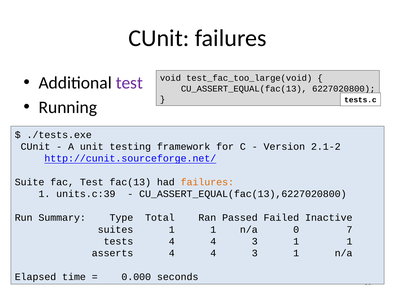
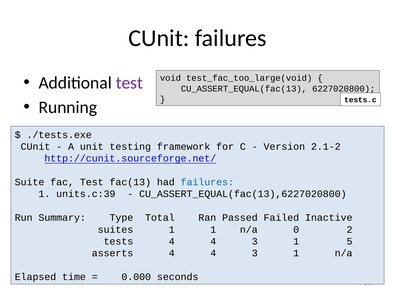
failures at (207, 182) colour: orange -> blue
7: 7 -> 2
3 1 1: 1 -> 5
